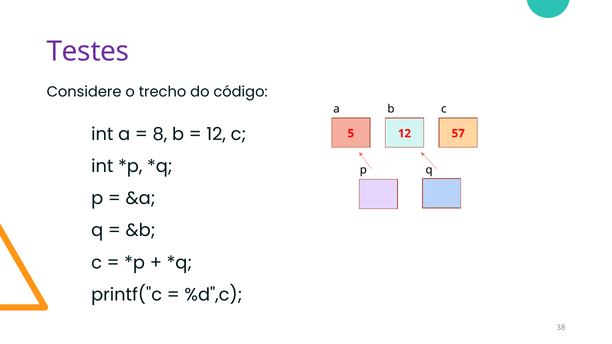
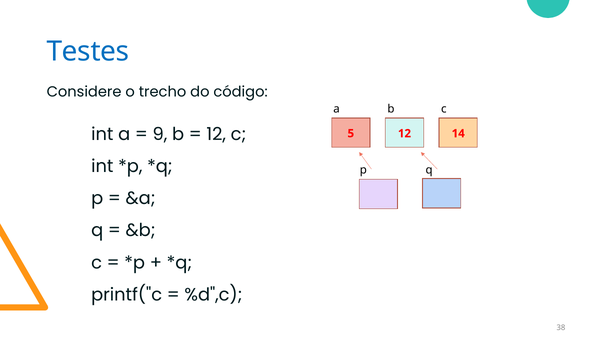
Testes colour: purple -> blue
57: 57 -> 14
8: 8 -> 9
